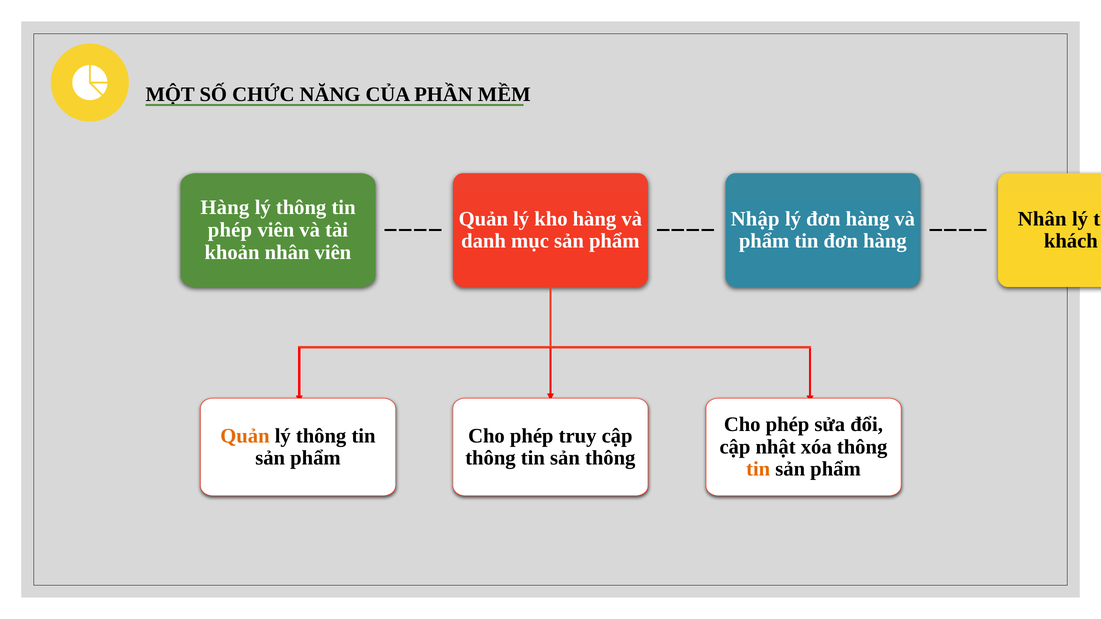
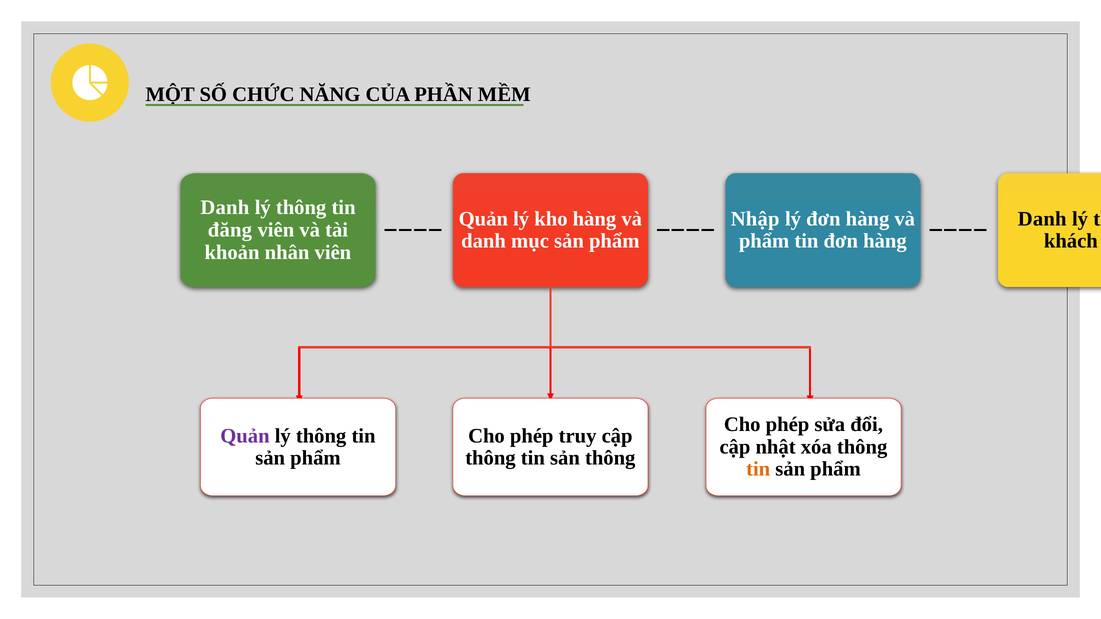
Hàng at (225, 208): Hàng -> Danh
Nhân at (1042, 219): Nhân -> Danh
phép at (230, 230): phép -> đăng
Quản at (245, 436) colour: orange -> purple
